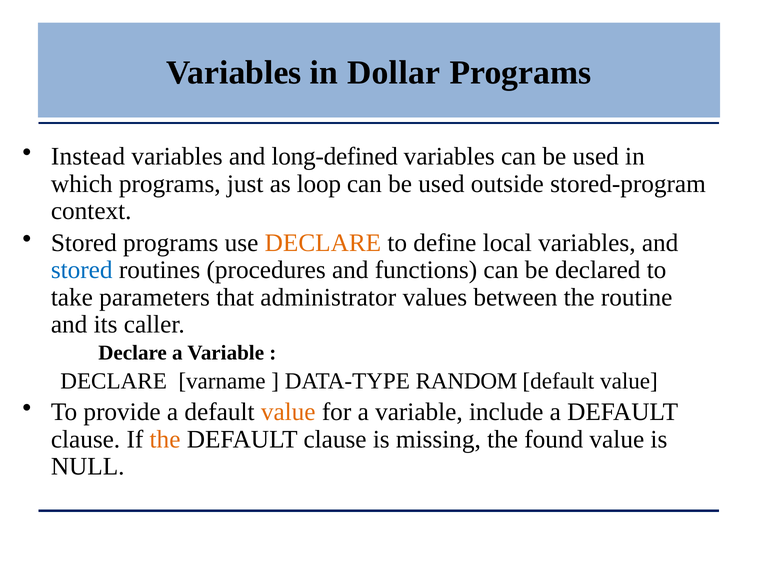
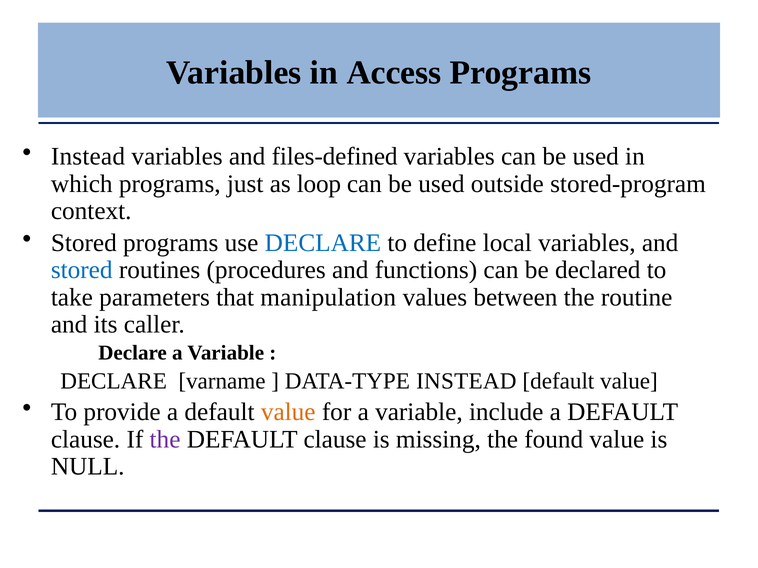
Dollar: Dollar -> Access
long-defined: long-defined -> files-defined
DECLARE at (323, 243) colour: orange -> blue
administrator: administrator -> manipulation
DATA-TYPE RANDOM: RANDOM -> INSTEAD
the at (165, 440) colour: orange -> purple
